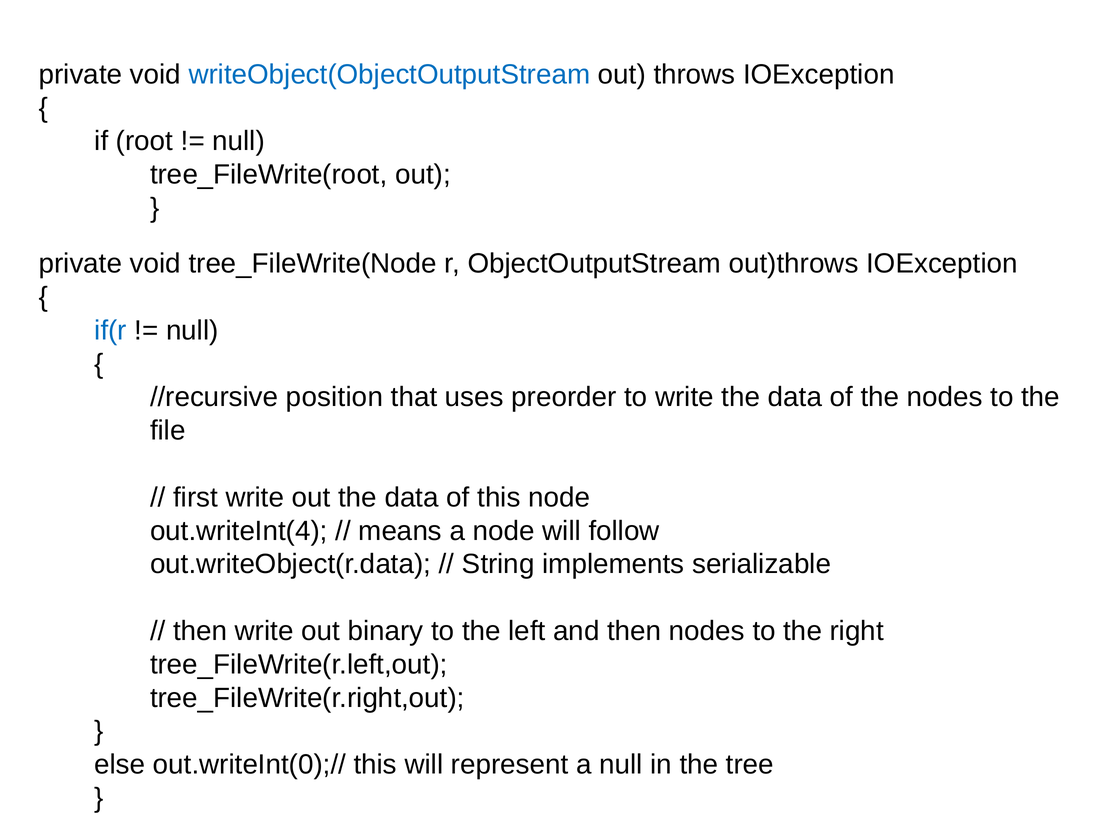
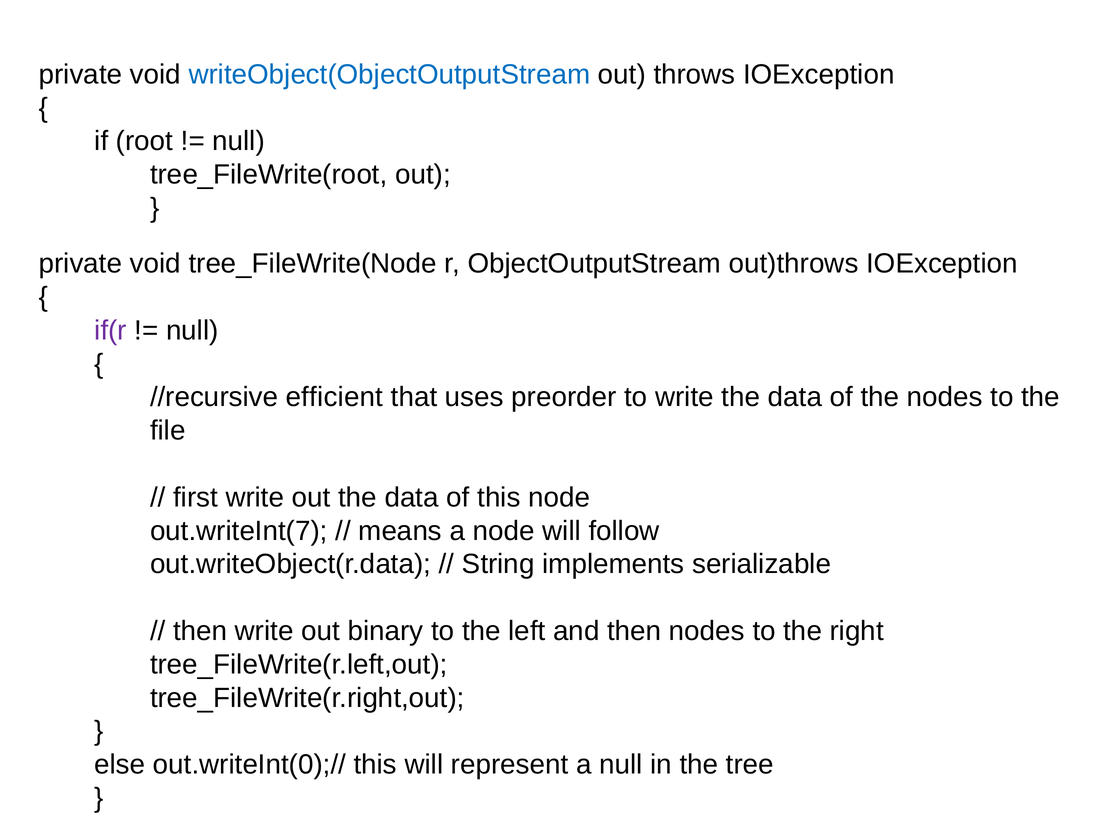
if(r colour: blue -> purple
position: position -> efficient
out.writeInt(4: out.writeInt(4 -> out.writeInt(7
